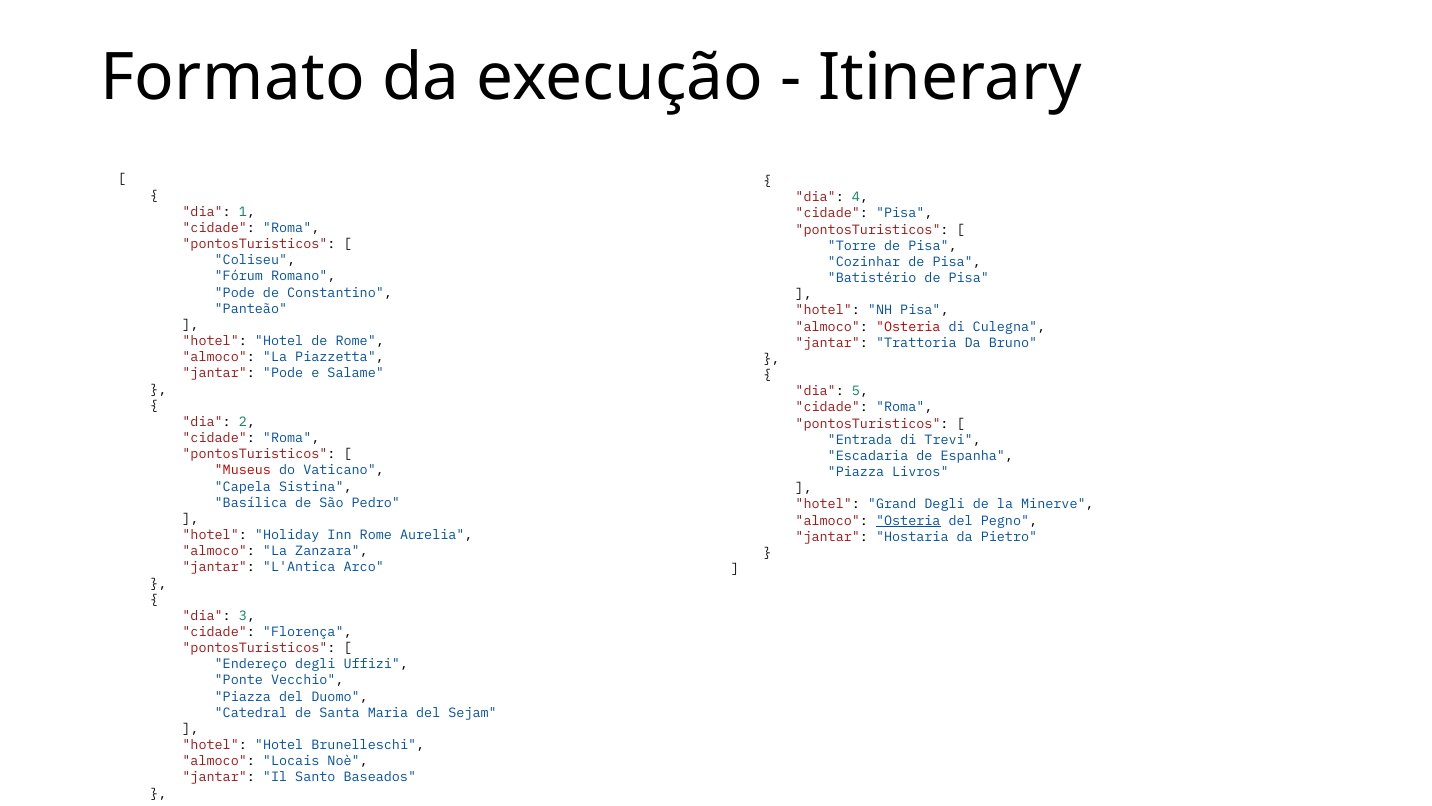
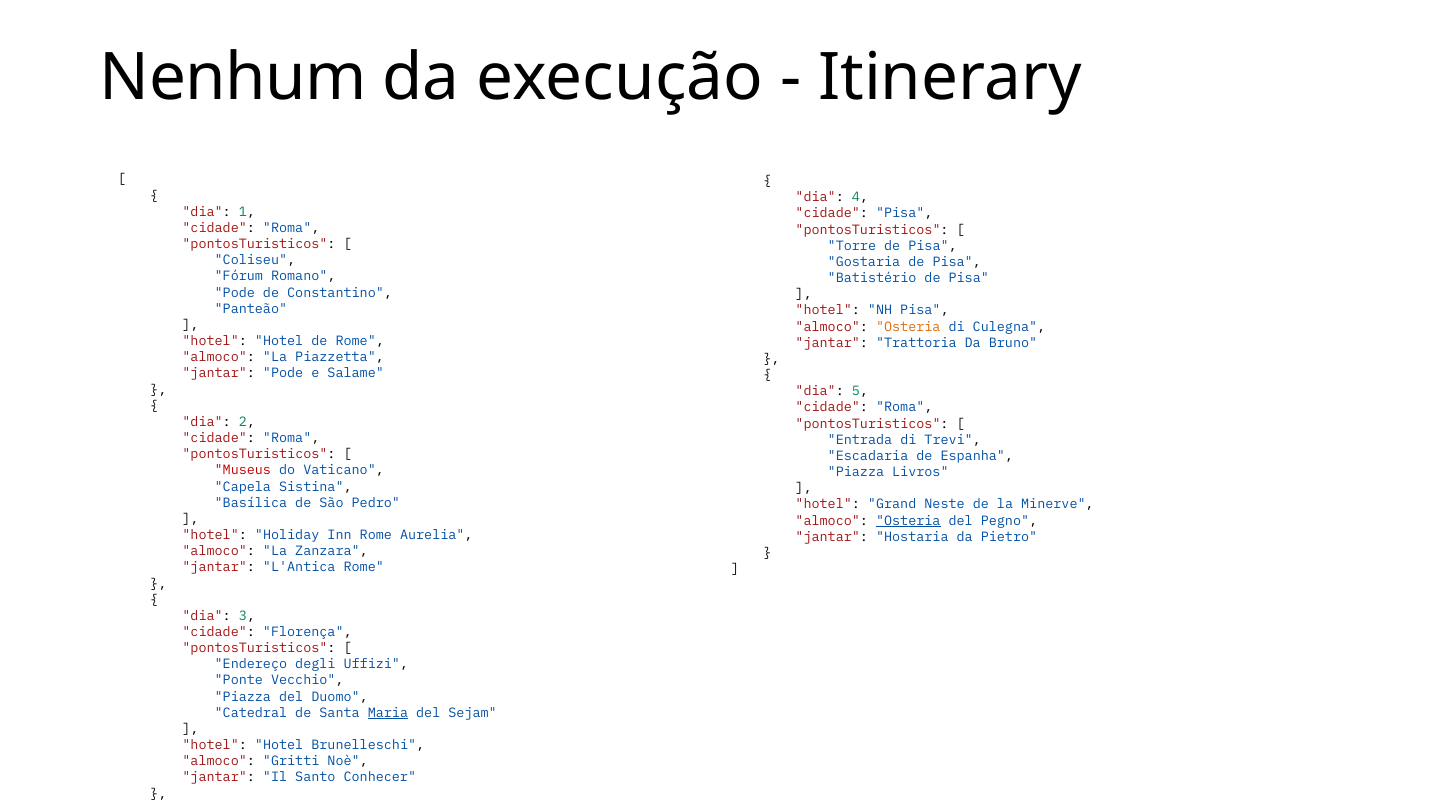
Formato: Formato -> Nenhum
Cozinhar: Cozinhar -> Gostaria
Osteria at (908, 326) colour: red -> orange
Grand Degli: Degli -> Neste
L'Antica Arco: Arco -> Rome
Maria underline: none -> present
Locais: Locais -> Gritti
Baseados: Baseados -> Conhecer
